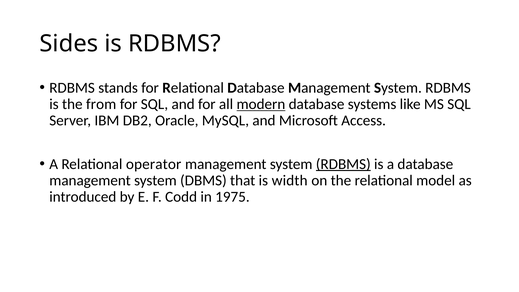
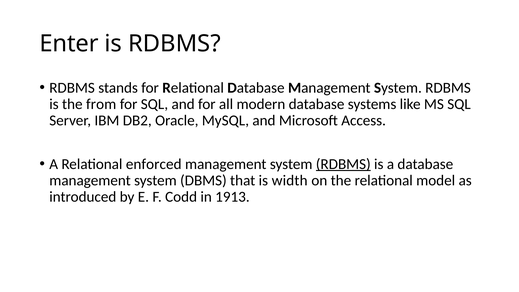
Sides: Sides -> Enter
modern underline: present -> none
operator: operator -> enforced
1975: 1975 -> 1913
